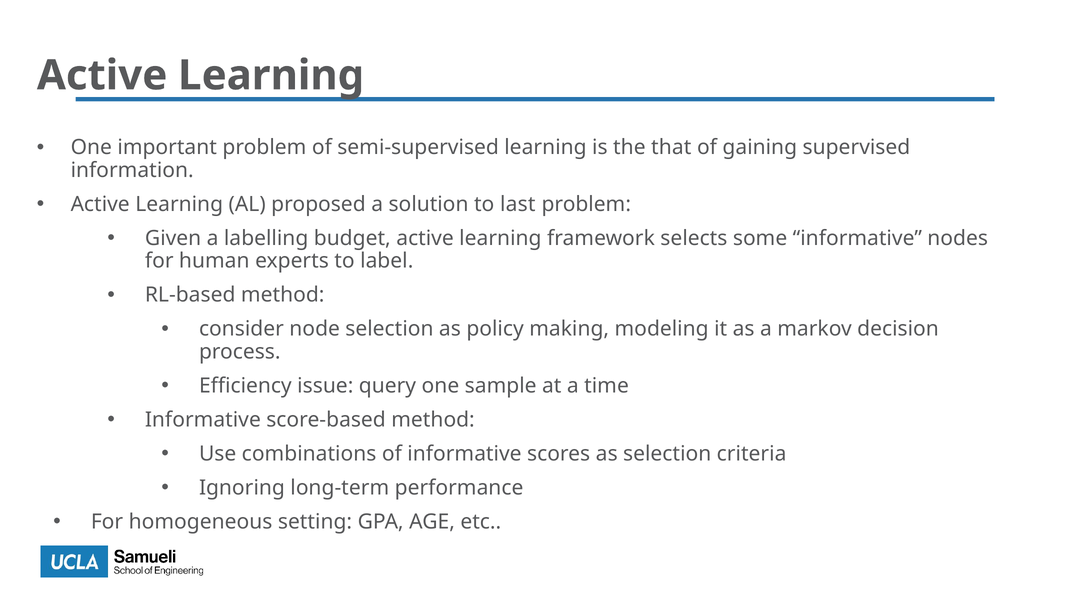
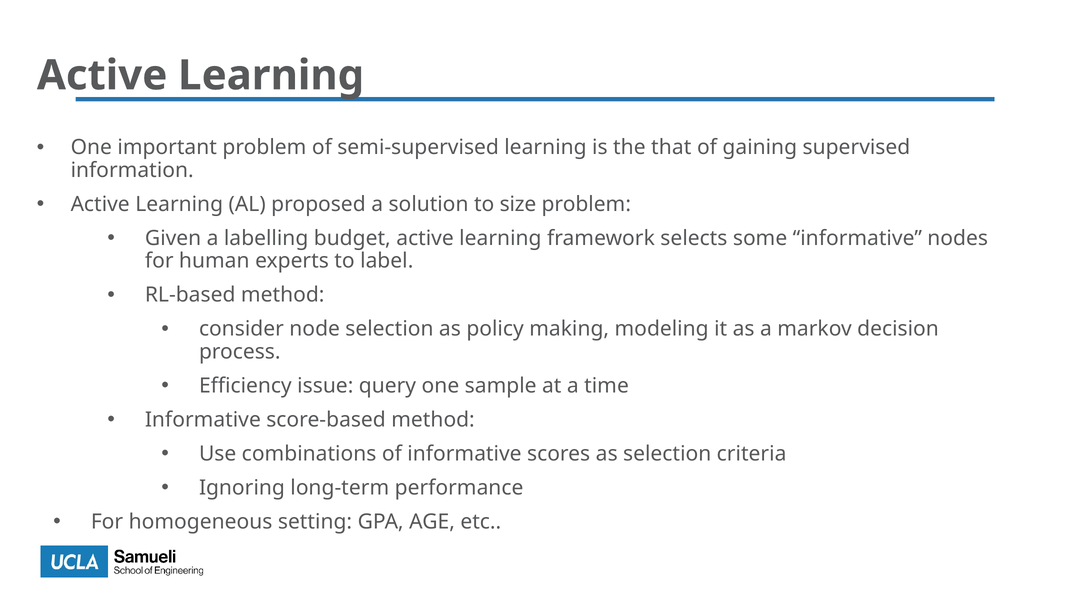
last: last -> size
